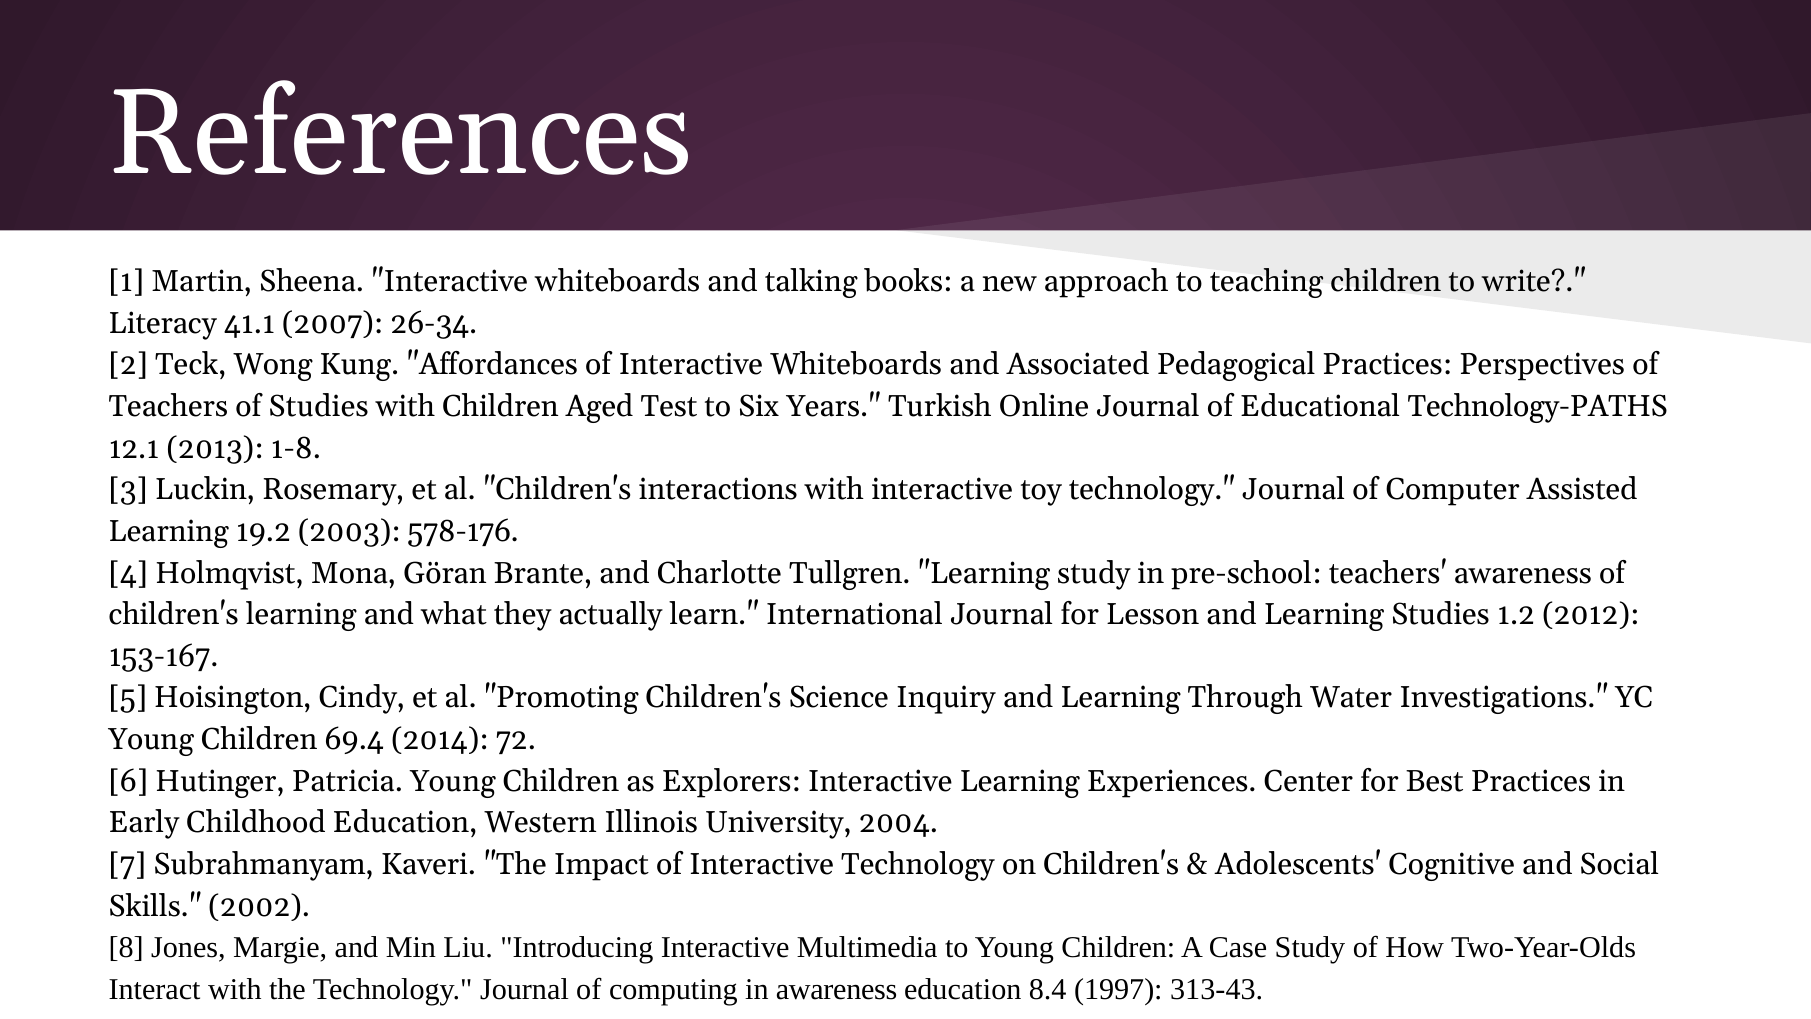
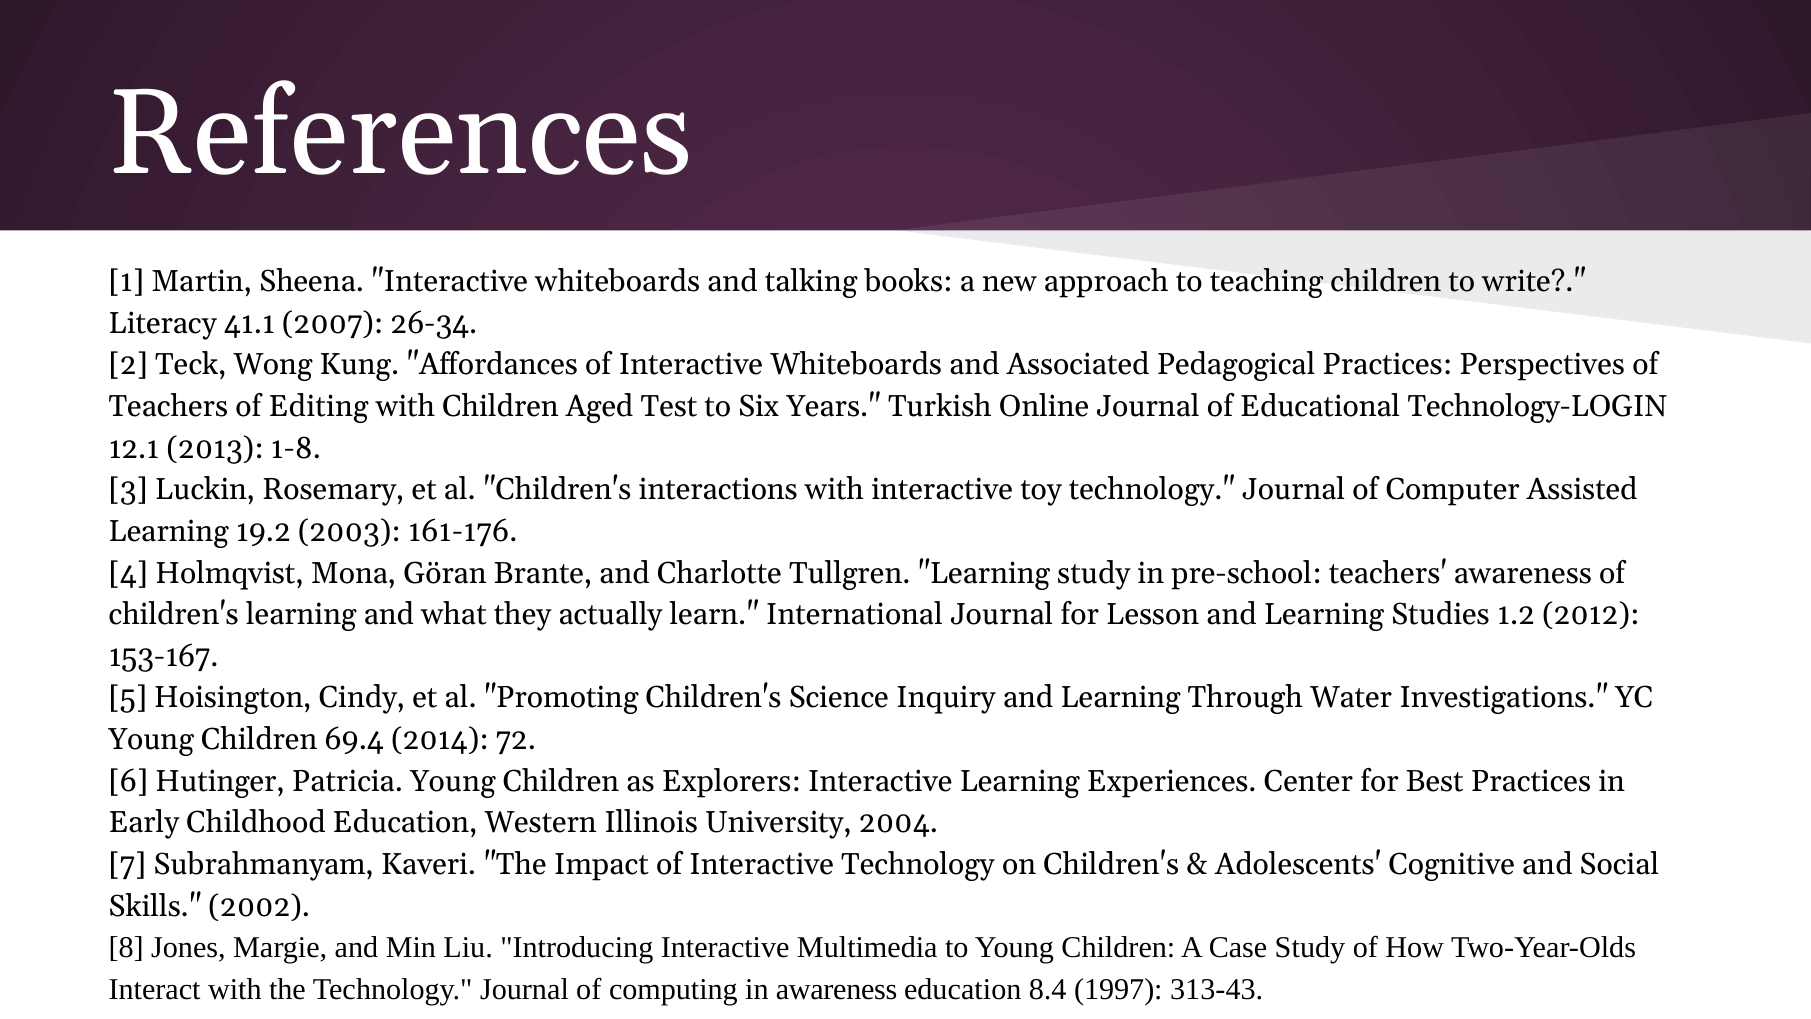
of Studies: Studies -> Editing
Technology-PATHS: Technology-PATHS -> Technology-LOGIN
578-176: 578-176 -> 161-176
